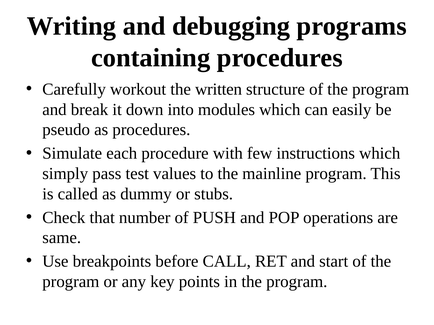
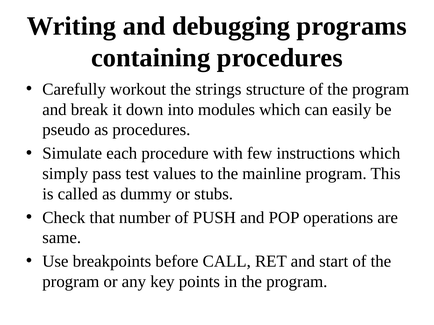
written: written -> strings
